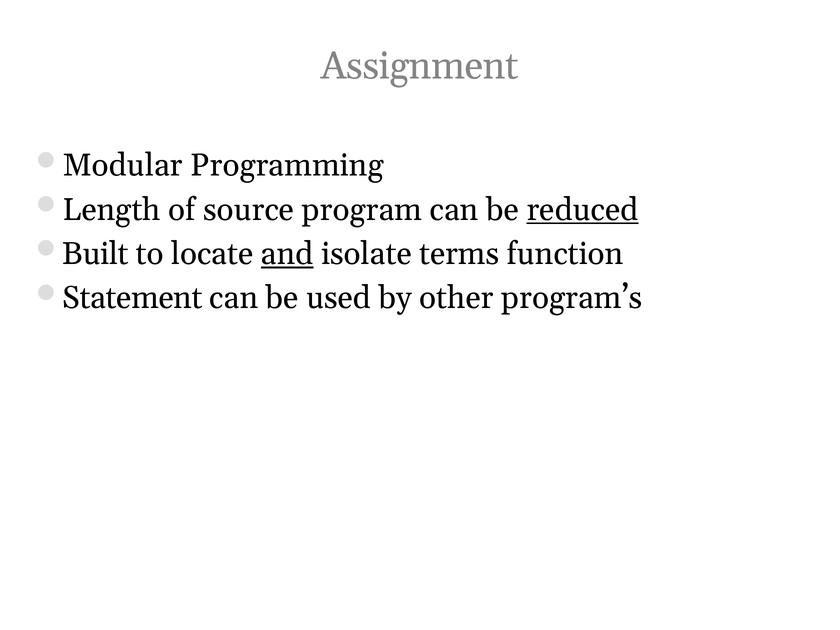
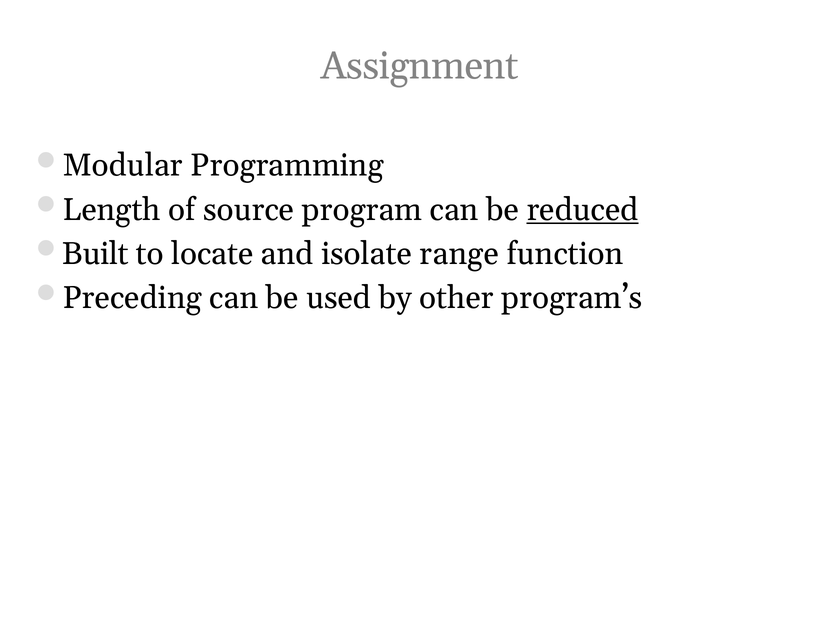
and underline: present -> none
terms: terms -> range
Statement: Statement -> Preceding
